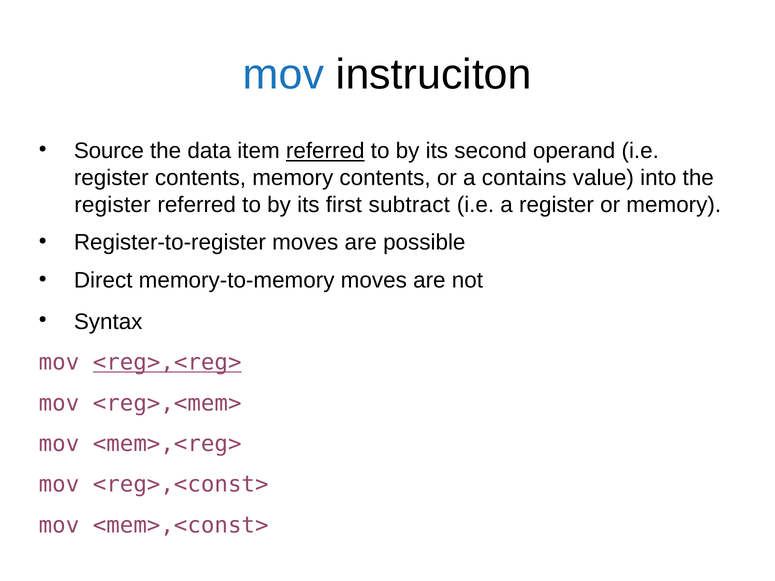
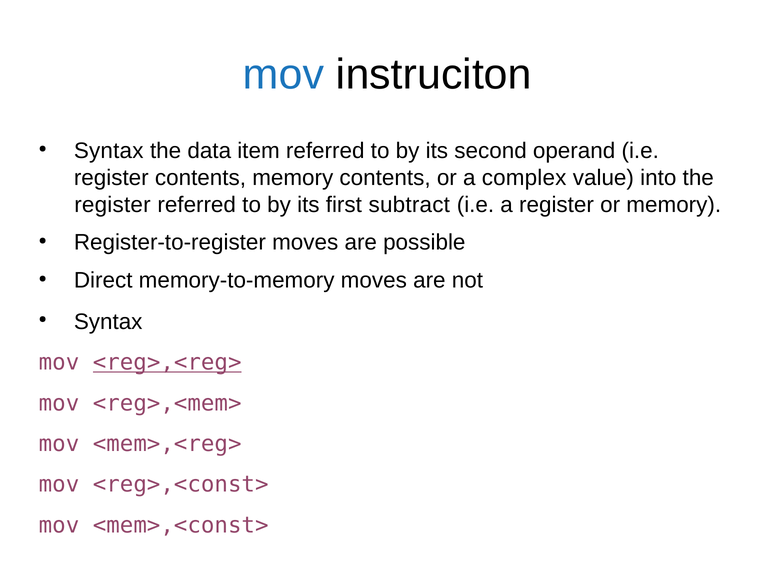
Source at (109, 151): Source -> Syntax
referred at (325, 151) underline: present -> none
contains: contains -> complex
